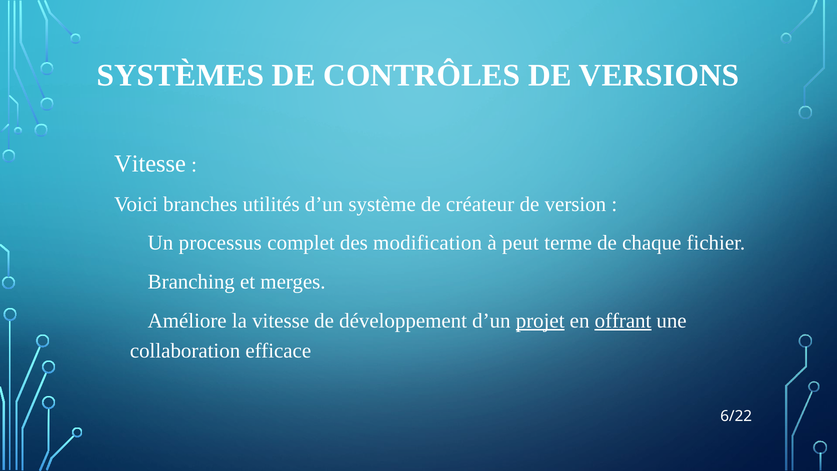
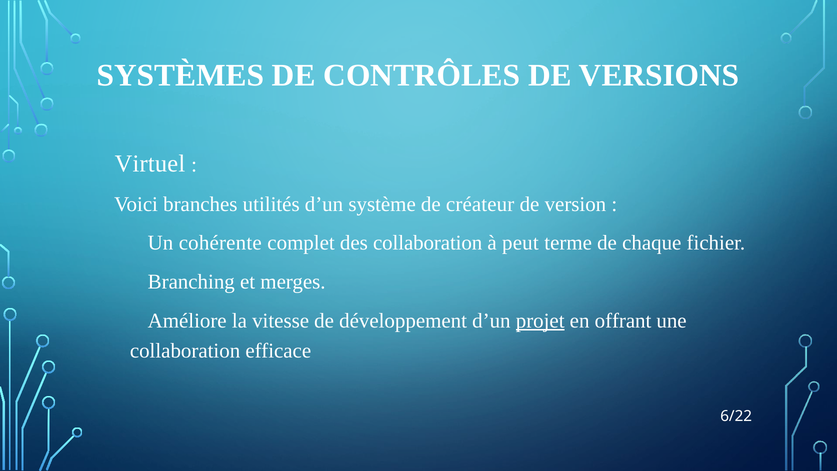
Vitesse at (150, 163): Vitesse -> Virtuel
processus: processus -> cohérente
des modification: modification -> collaboration
offrant underline: present -> none
